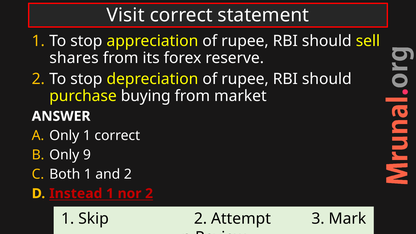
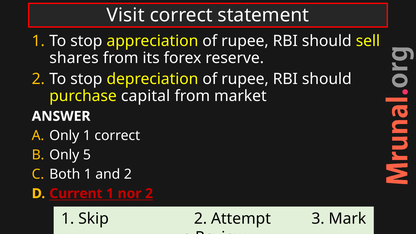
buying: buying -> capital
9: 9 -> 5
Instead: Instead -> Current
